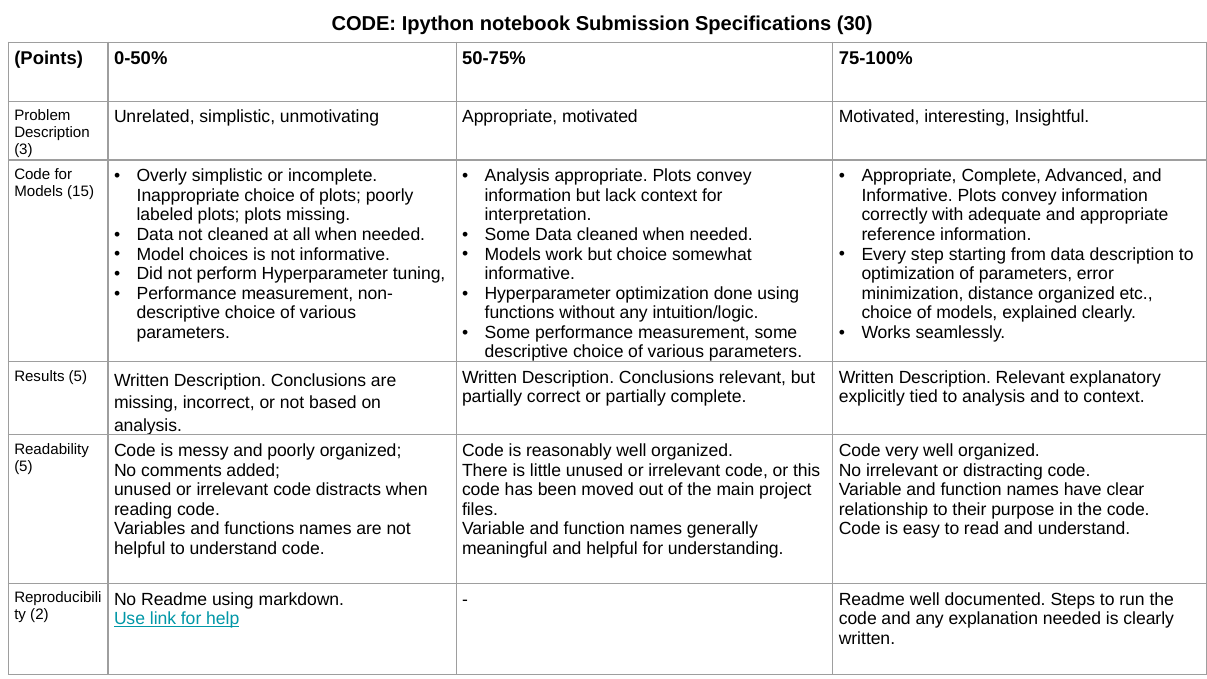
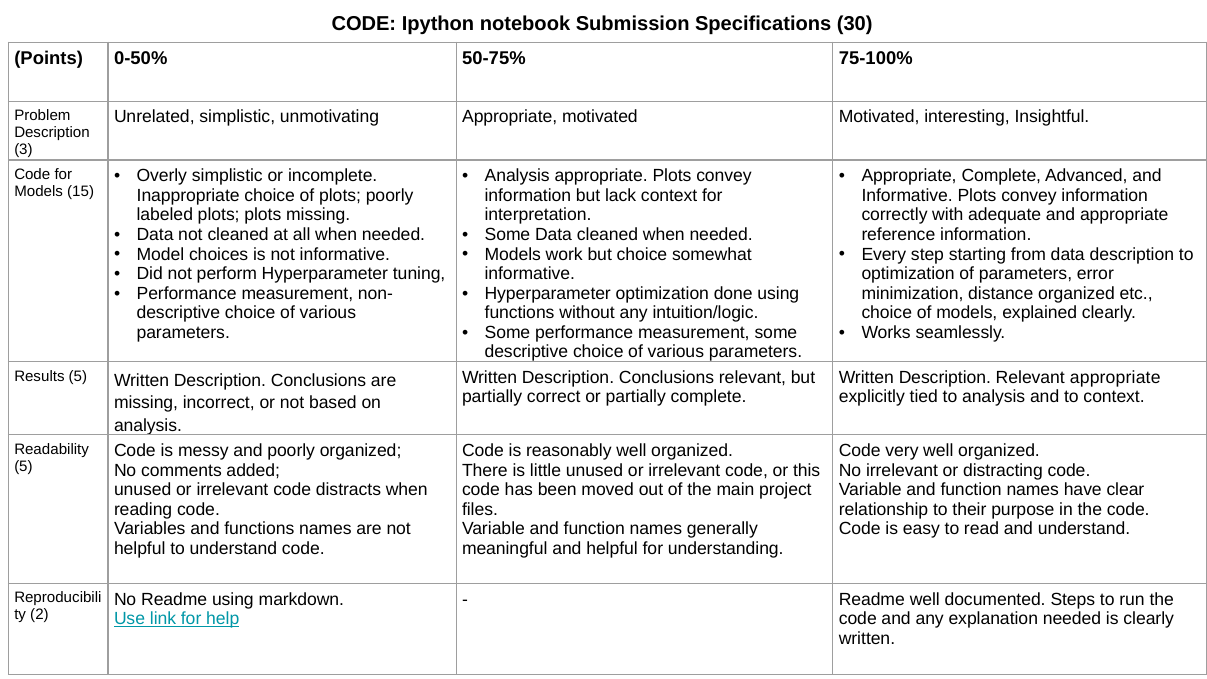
Relevant explanatory: explanatory -> appropriate
